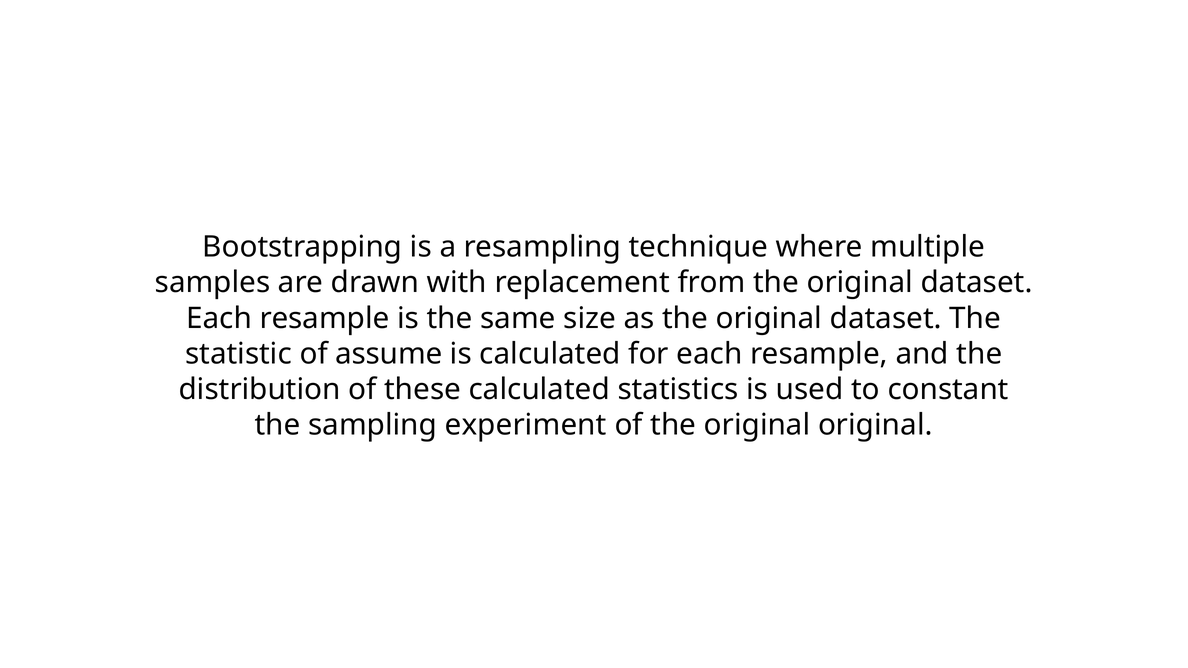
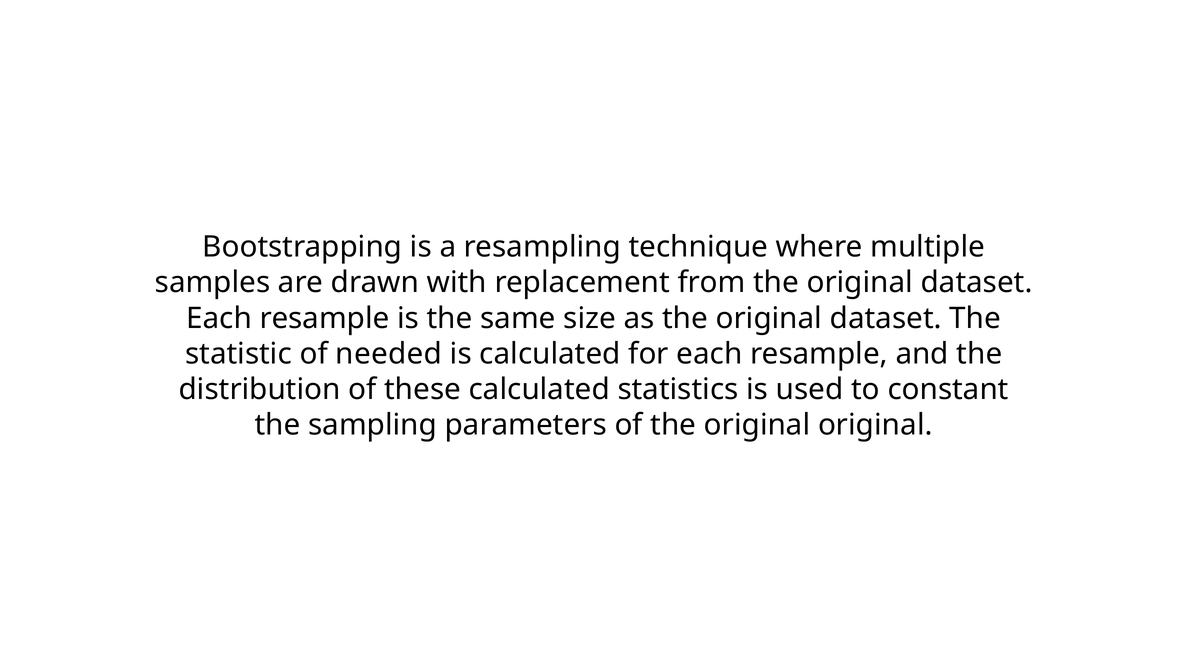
assume: assume -> needed
experiment: experiment -> parameters
